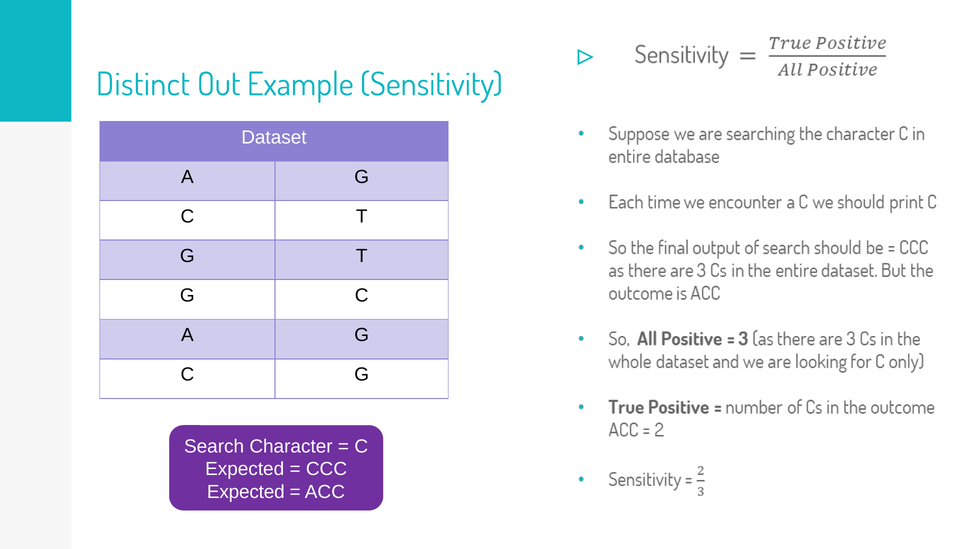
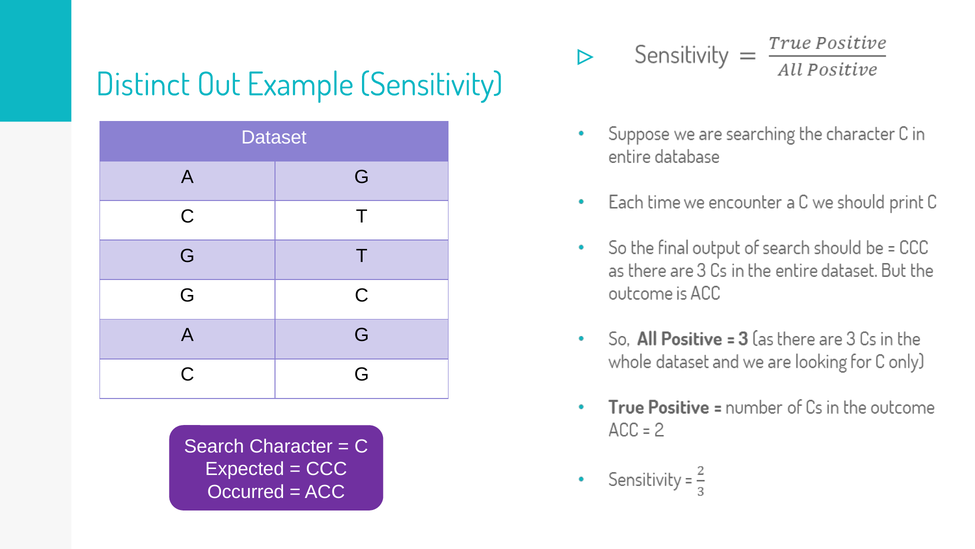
Expected at (246, 491): Expected -> Occurred
